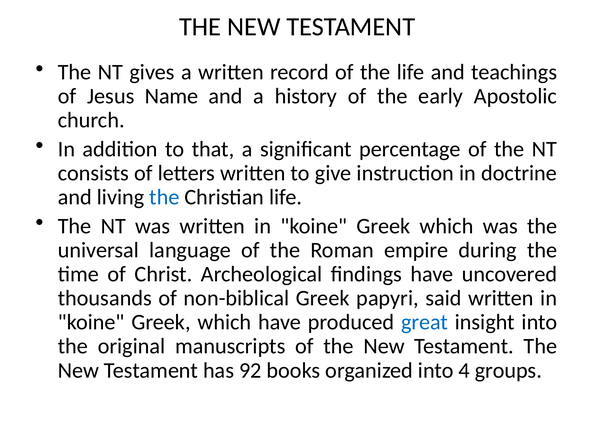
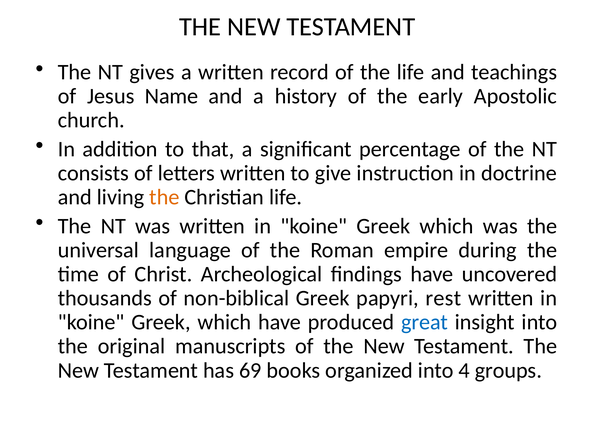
the at (164, 197) colour: blue -> orange
said: said -> rest
92: 92 -> 69
